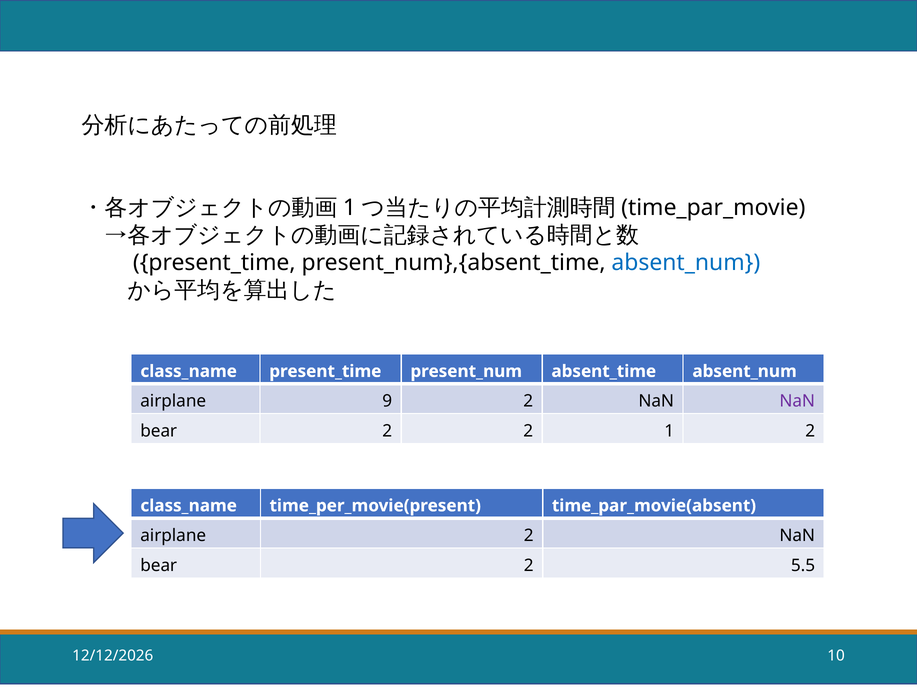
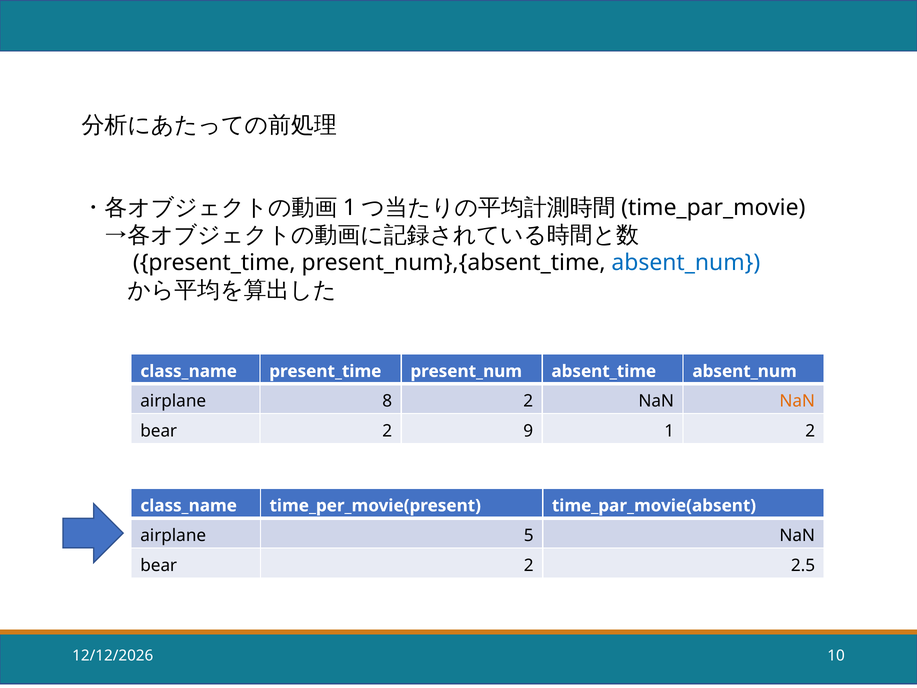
9: 9 -> 8
NaN at (797, 401) colour: purple -> orange
2 2: 2 -> 9
airplane 2: 2 -> 5
5.5: 5.5 -> 2.5
